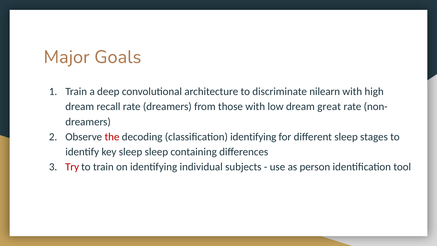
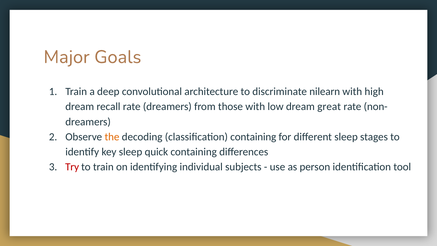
the colour: red -> orange
classification identifying: identifying -> containing
sleep sleep: sleep -> quick
